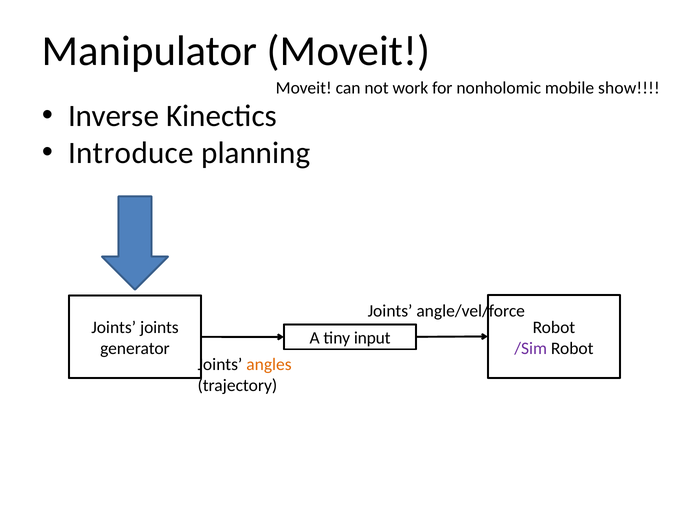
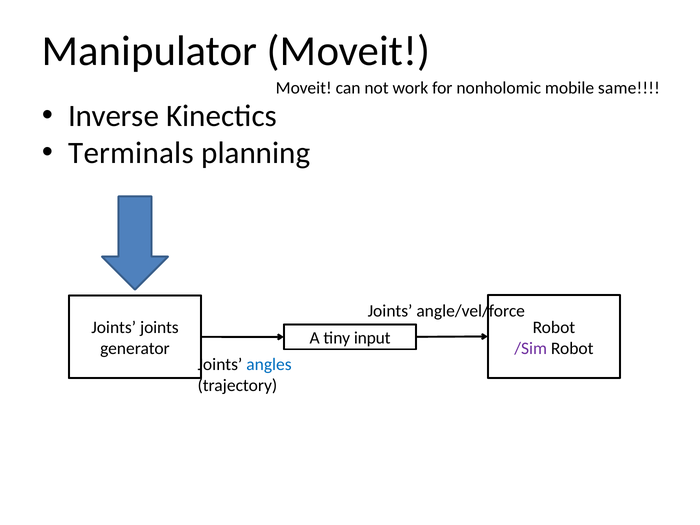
show: show -> same
Introduce: Introduce -> Terminals
angles colour: orange -> blue
